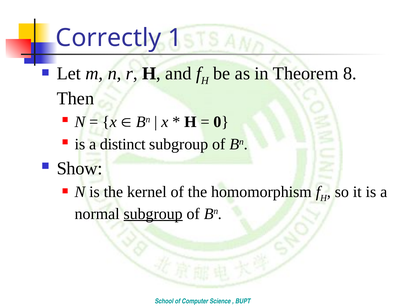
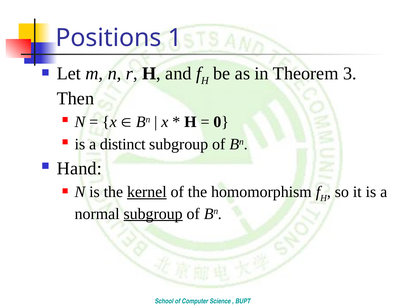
Correctly: Correctly -> Positions
8: 8 -> 3
Show: Show -> Hand
kernel underline: none -> present
